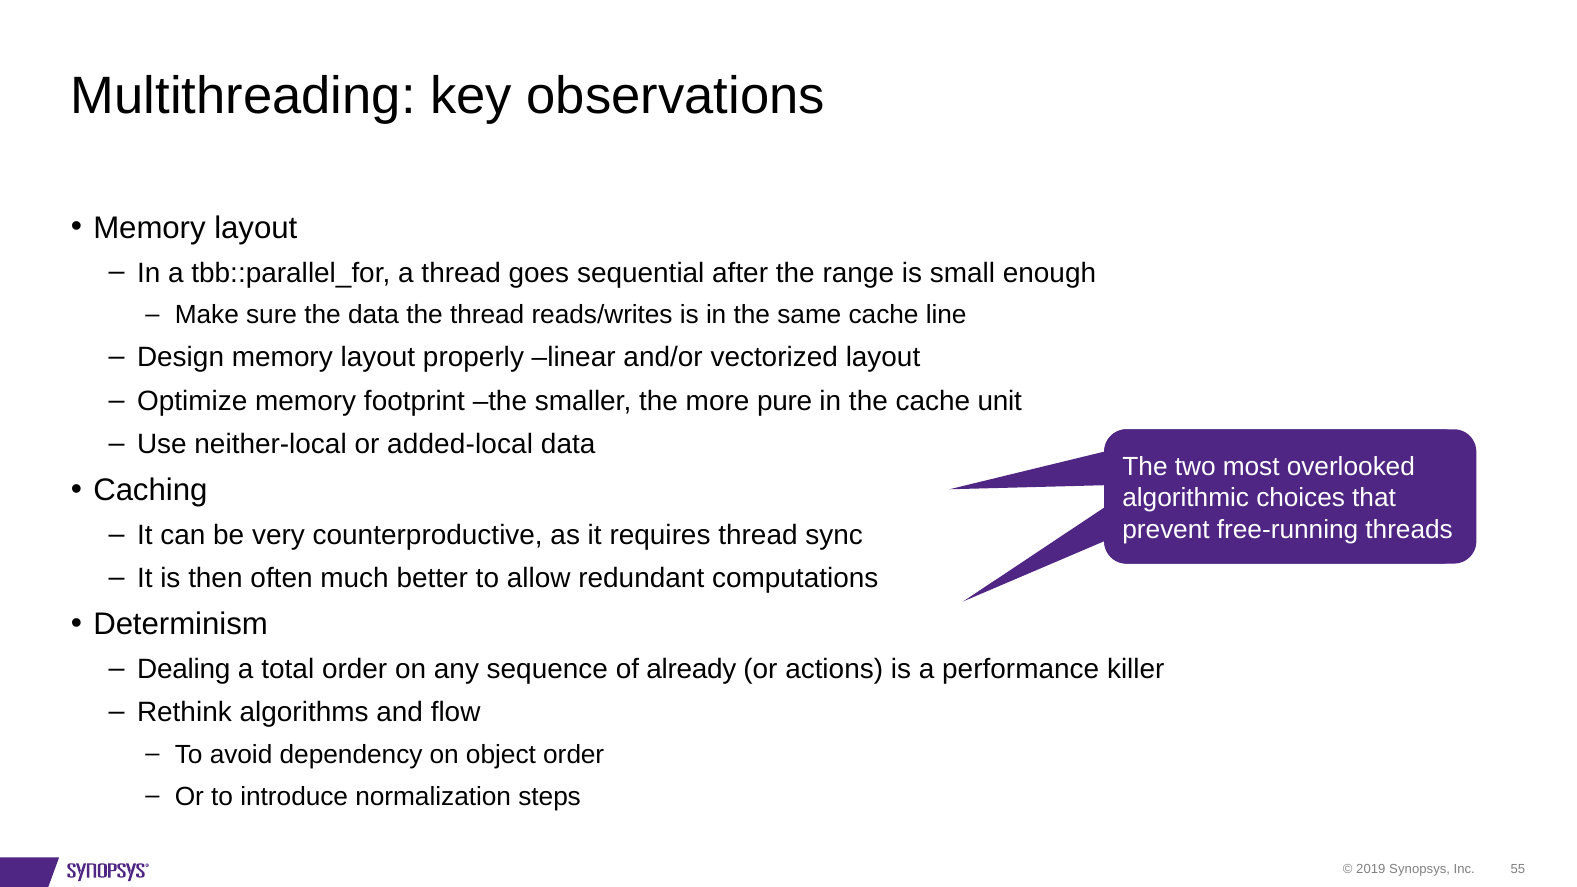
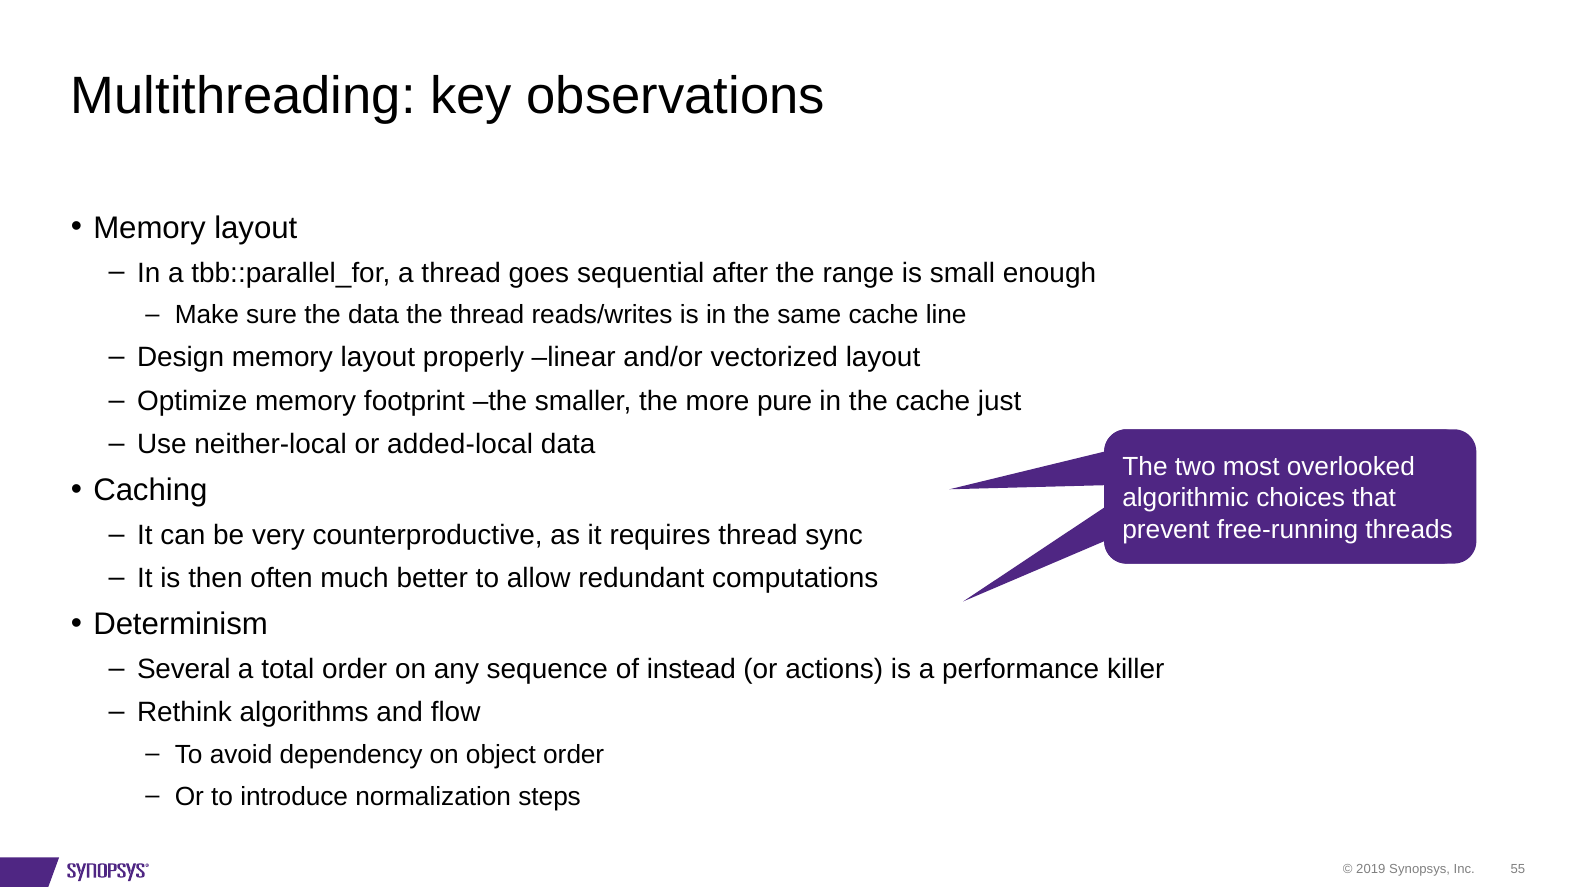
unit: unit -> just
Dealing: Dealing -> Several
already: already -> instead
